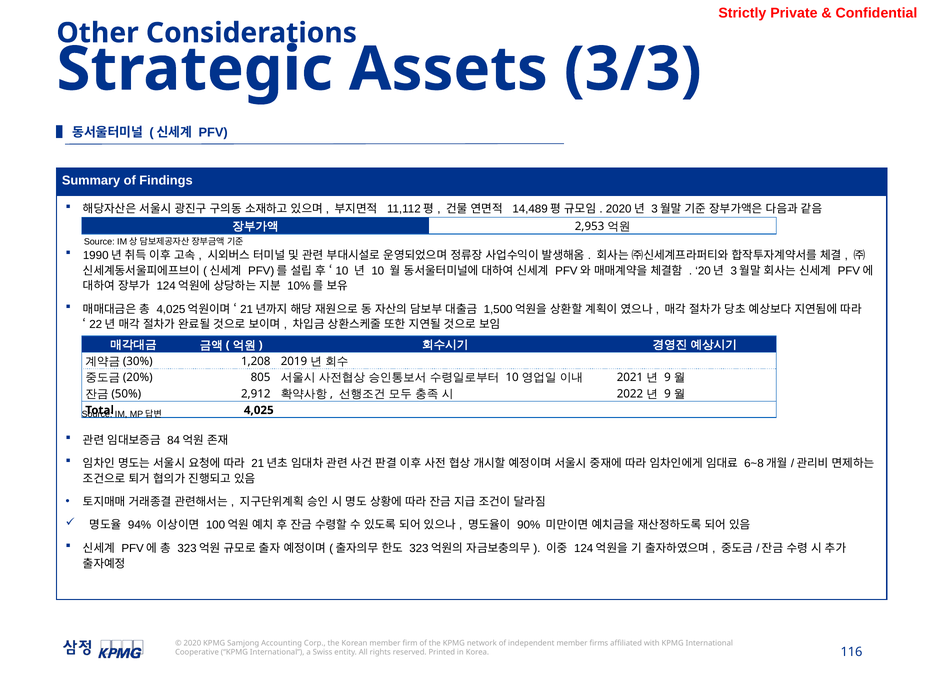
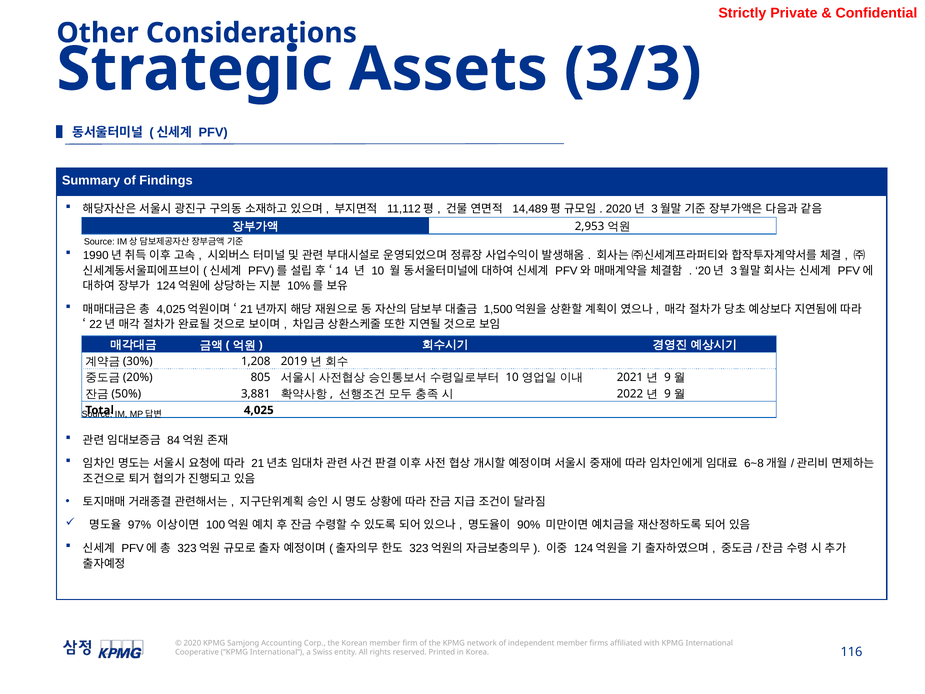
10 at (342, 271): 10 -> 14
2,912: 2,912 -> 3,881
94%: 94% -> 97%
